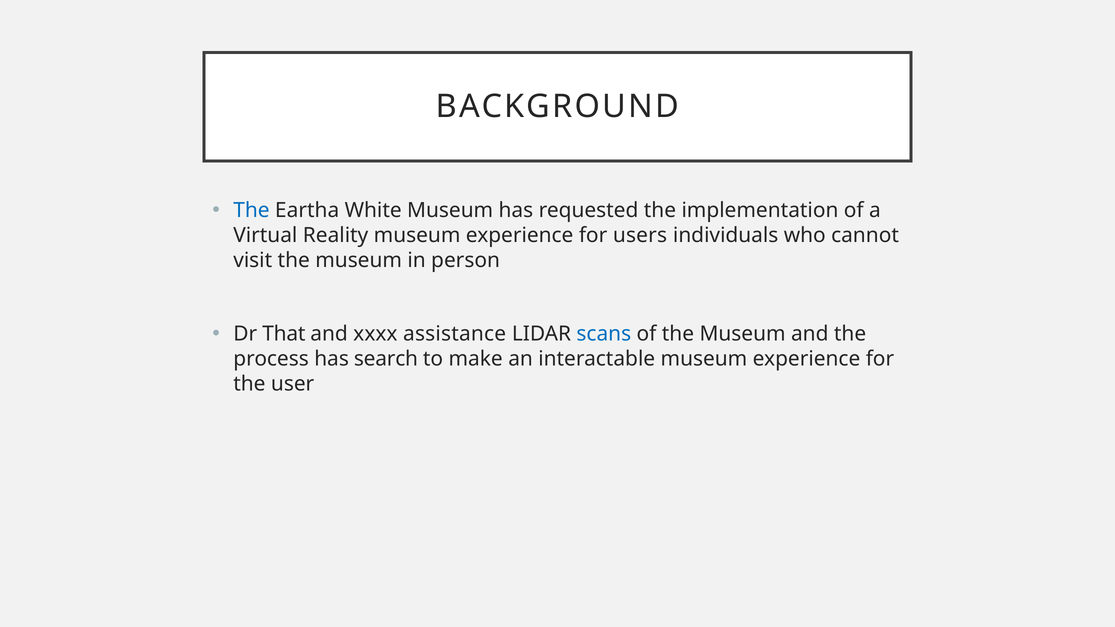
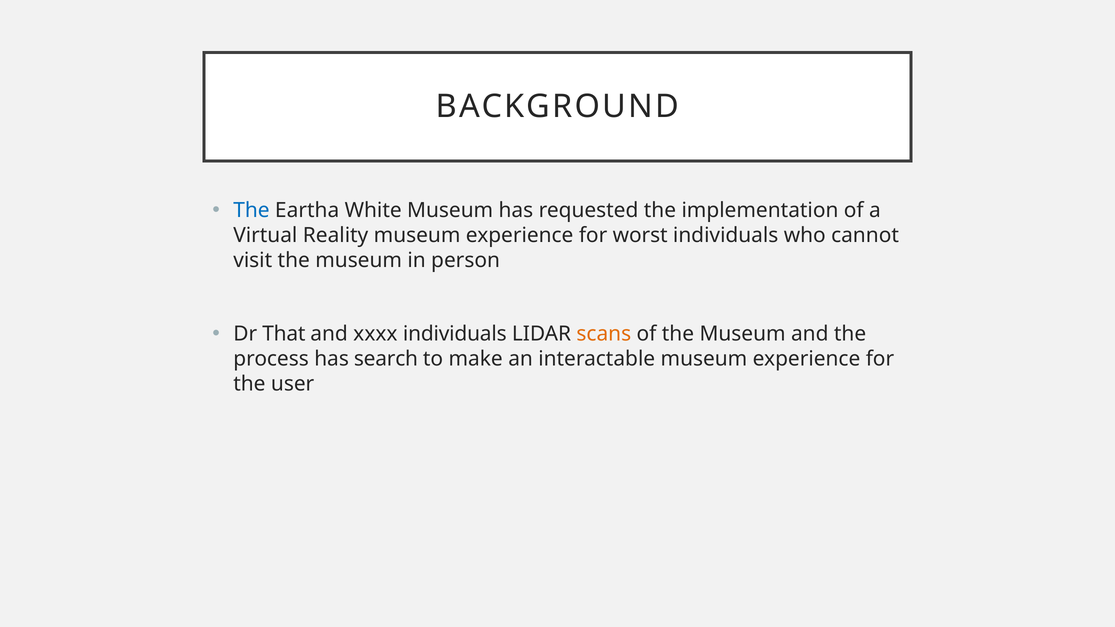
users: users -> worst
xxxx assistance: assistance -> individuals
scans colour: blue -> orange
